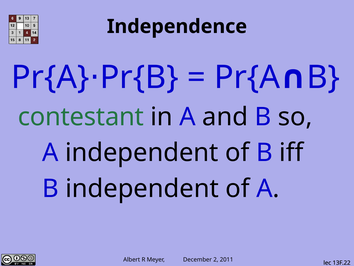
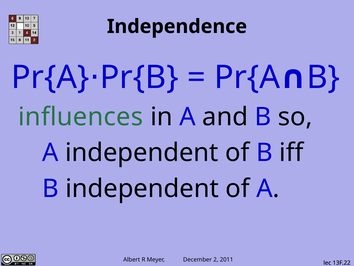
contestant: contestant -> influences
